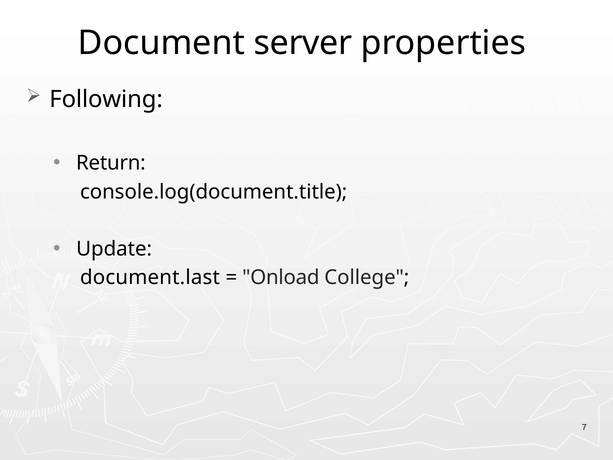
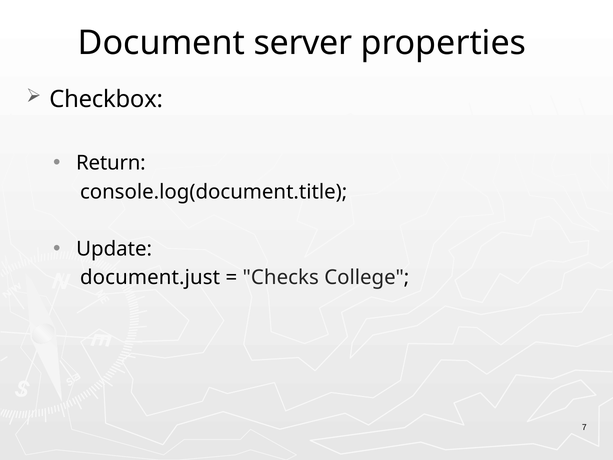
Following: Following -> Checkbox
document.last: document.last -> document.just
Onload: Onload -> Checks
